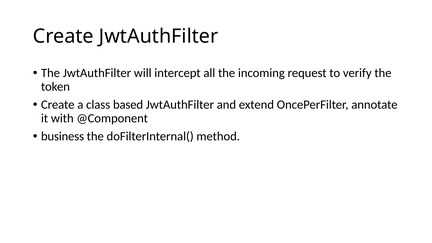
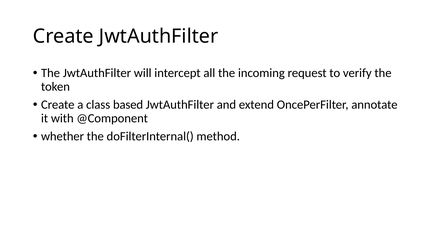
business: business -> whether
